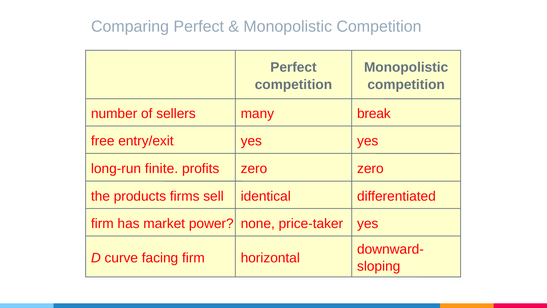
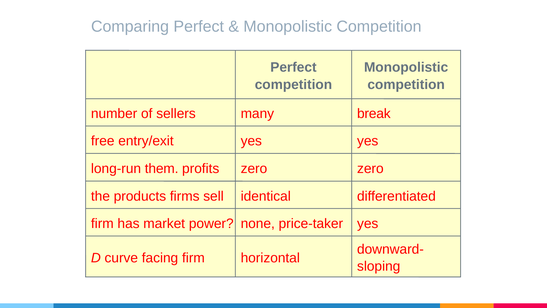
finite: finite -> them
